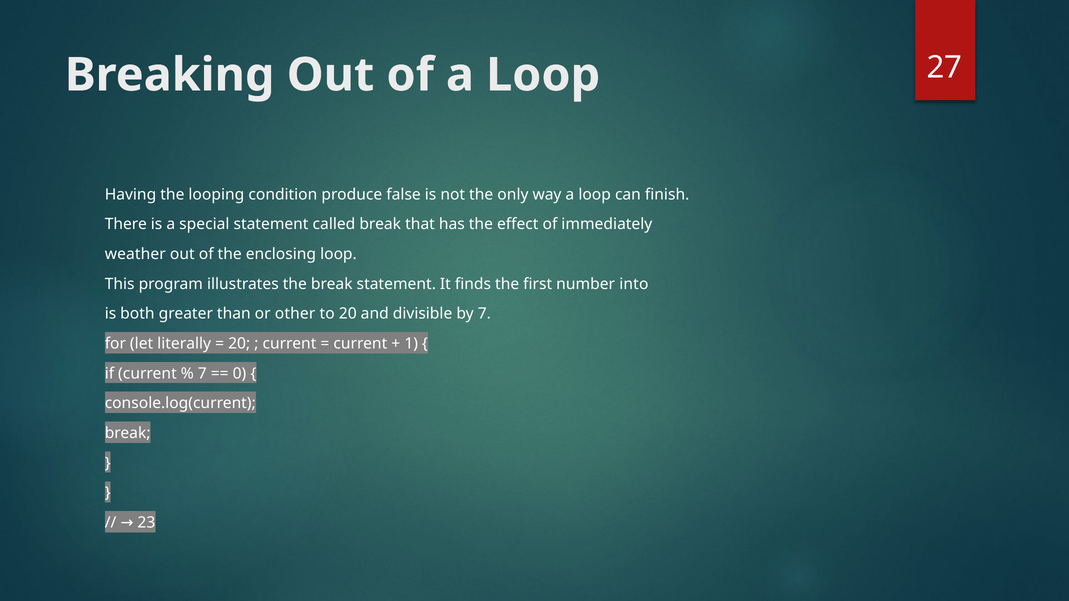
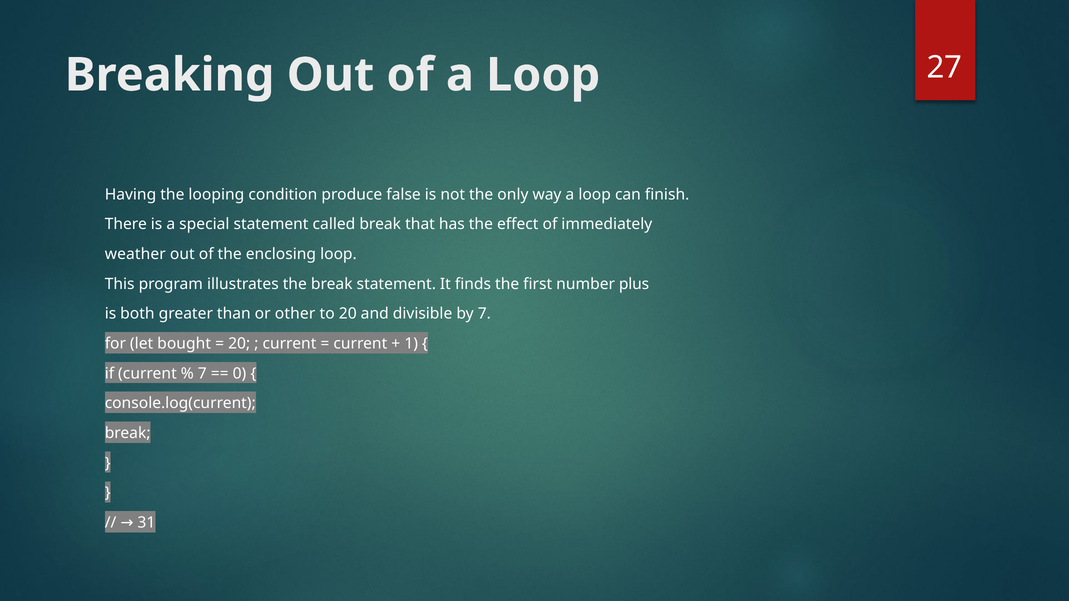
into: into -> plus
literally: literally -> bought
23: 23 -> 31
